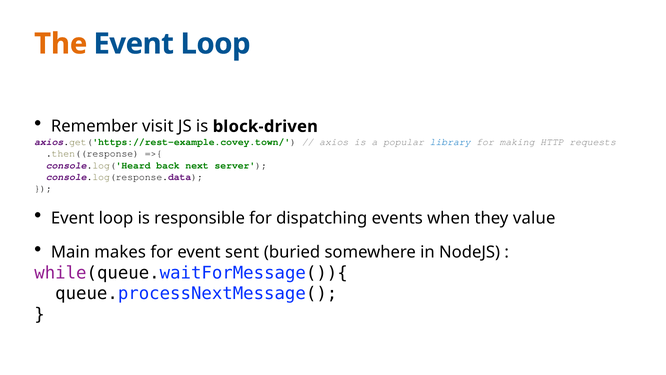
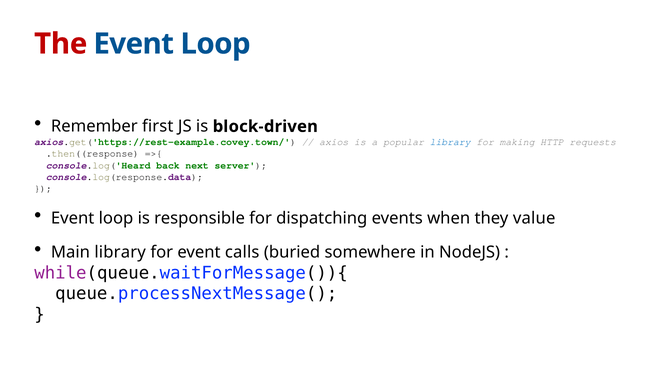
The colour: orange -> red
visit: visit -> first
Main makes: makes -> library
sent: sent -> calls
